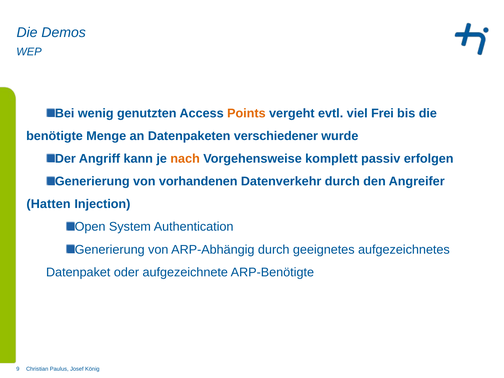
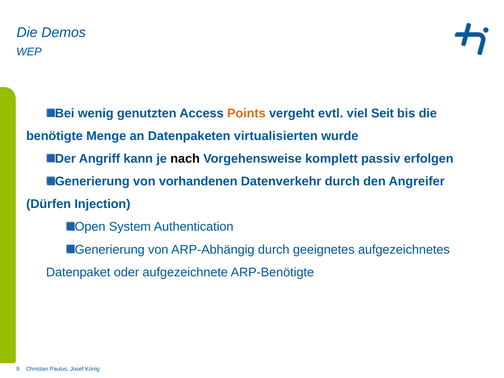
Frei: Frei -> Seit
verschiedener: verschiedener -> virtualisierten
nach colour: orange -> black
Hatten: Hatten -> Dürfen
